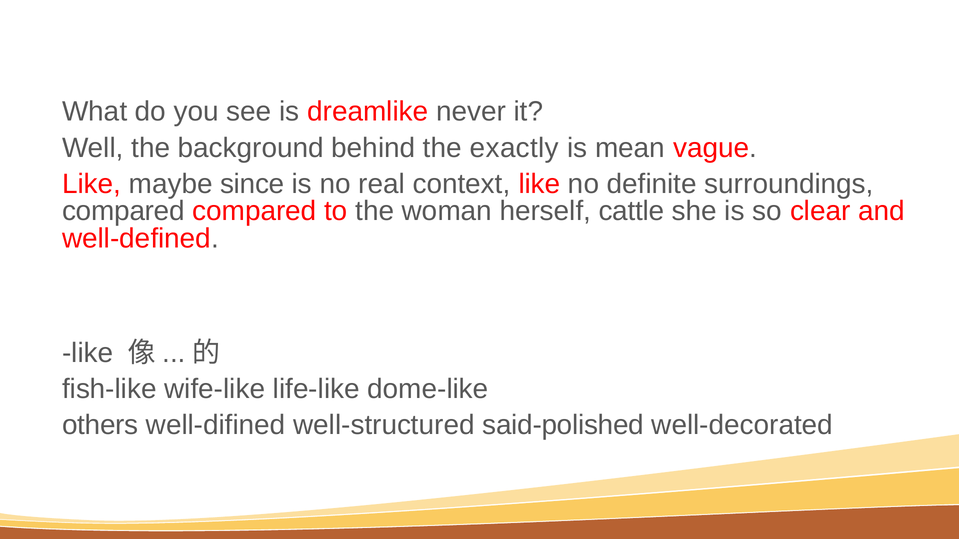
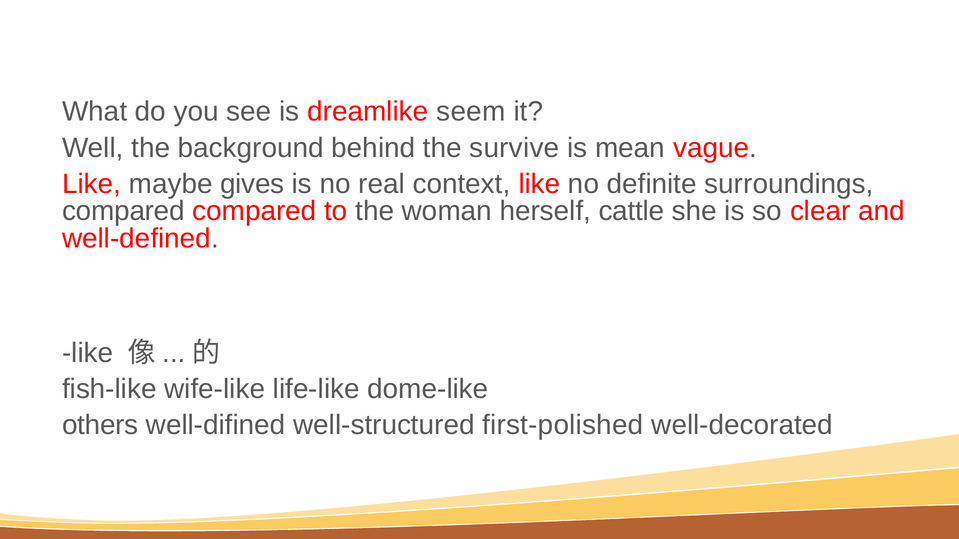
never: never -> seem
exactly: exactly -> survive
since: since -> gives
said-polished: said-polished -> first-polished
